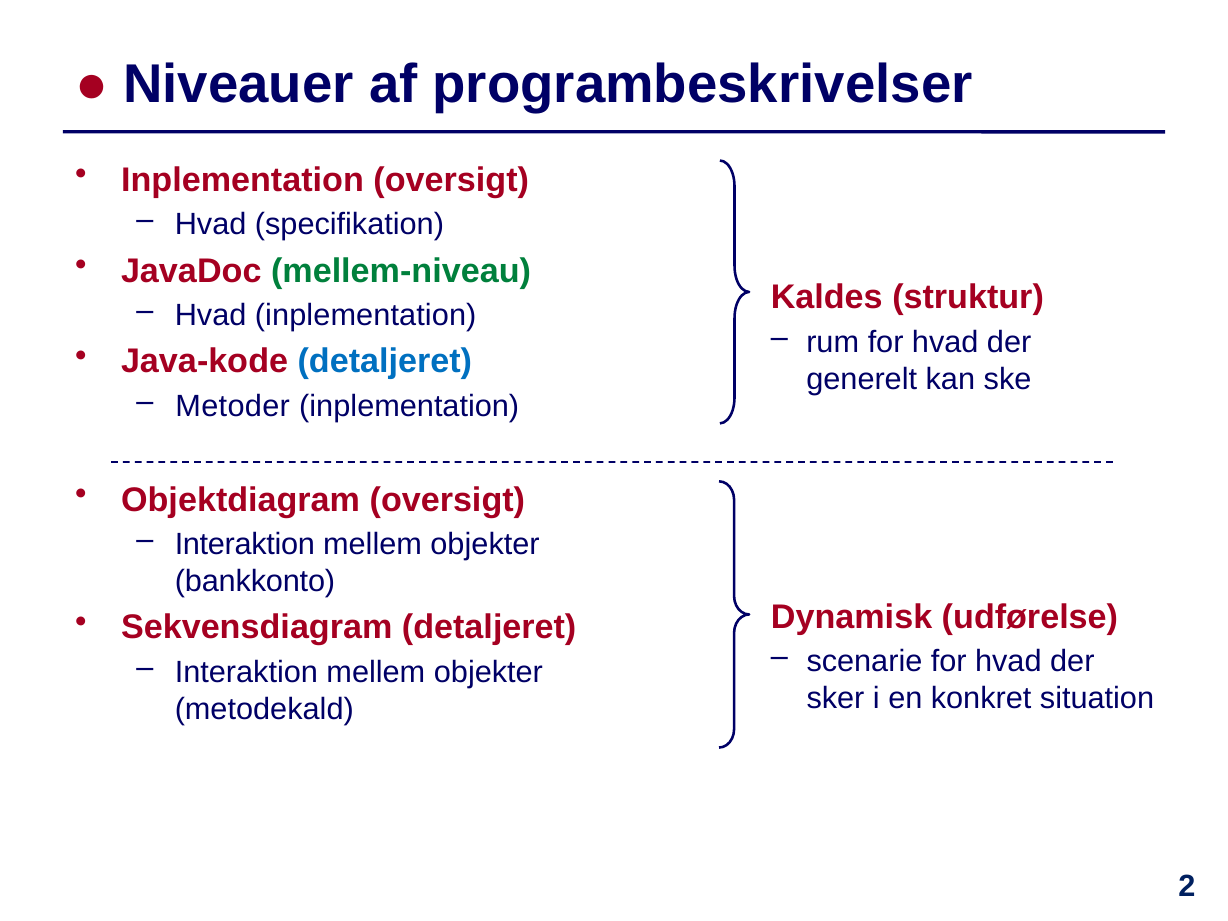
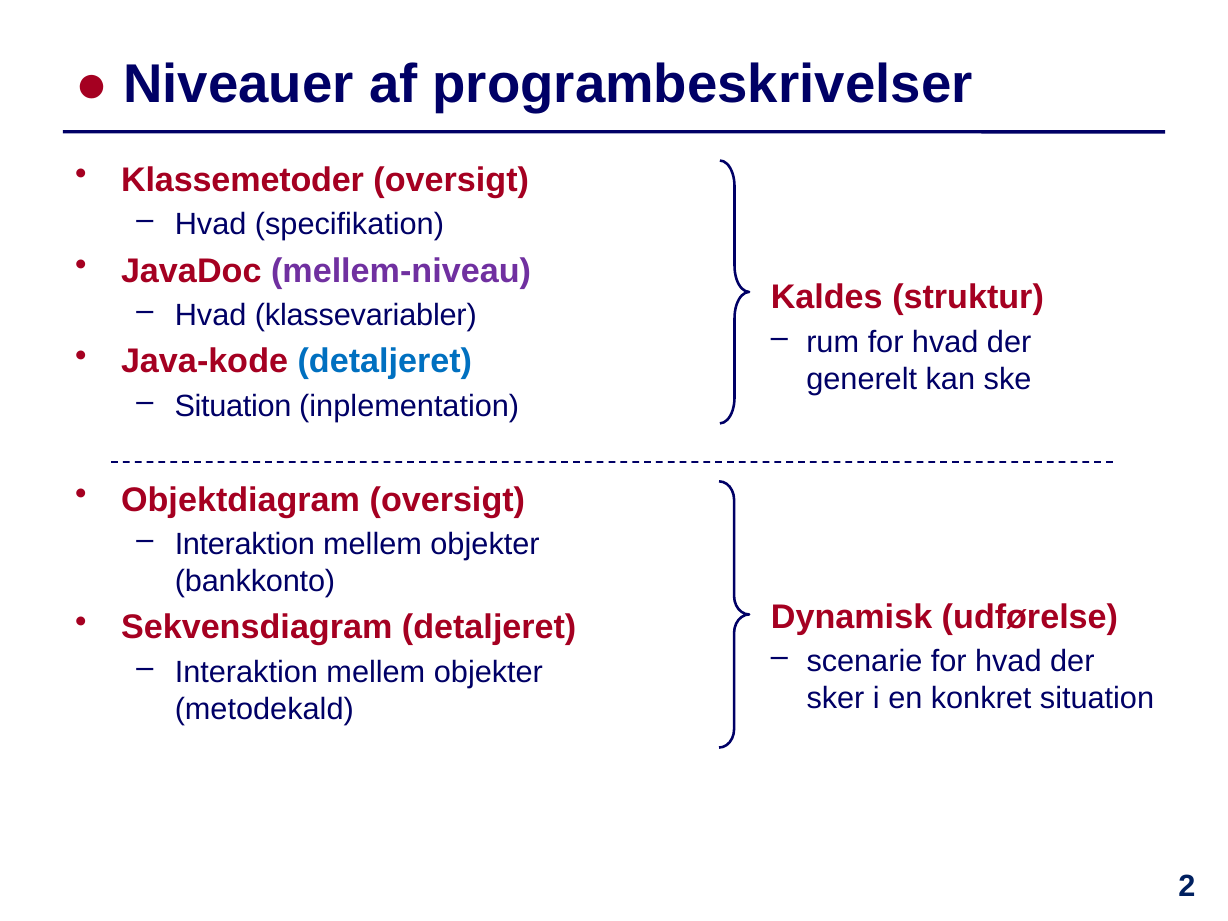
Inplementation at (243, 180): Inplementation -> Klassemetoder
mellem-niveau colour: green -> purple
Hvad inplementation: inplementation -> klassevariabler
Metoder at (233, 406): Metoder -> Situation
